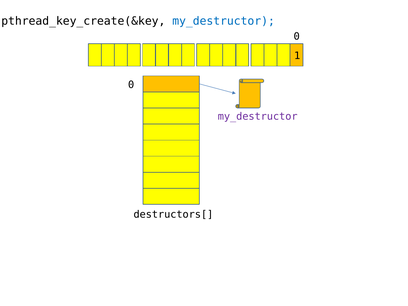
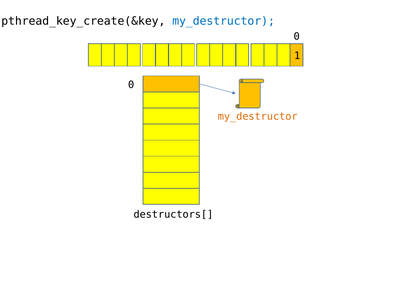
my_destructor at (258, 116) colour: purple -> orange
